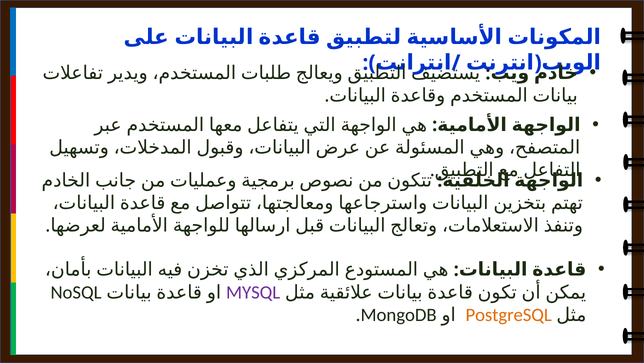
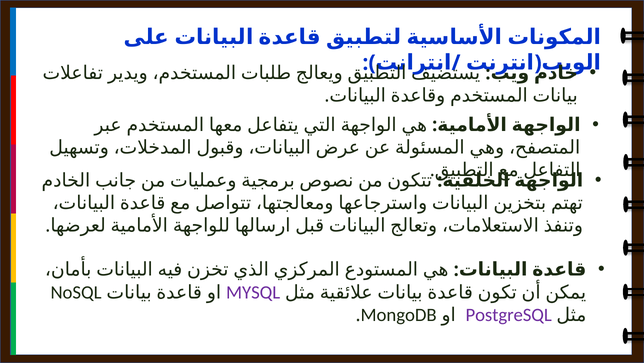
PostgreSQL colour: orange -> purple
